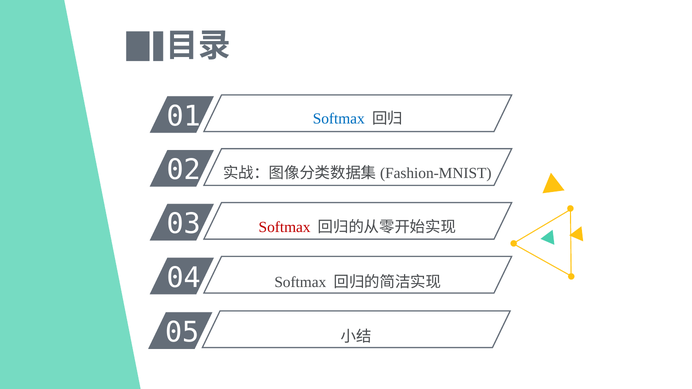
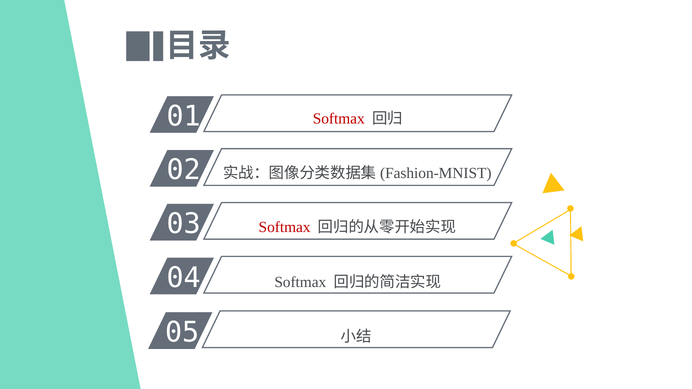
Softmax at (339, 119) colour: blue -> red
